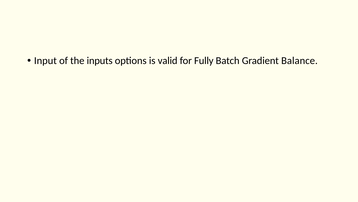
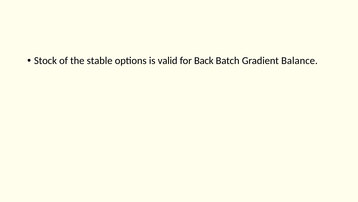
Input: Input -> Stock
inputs: inputs -> stable
Fully: Fully -> Back
